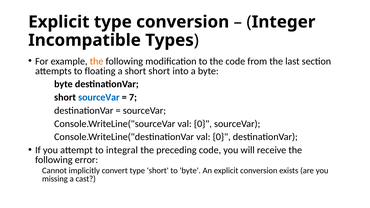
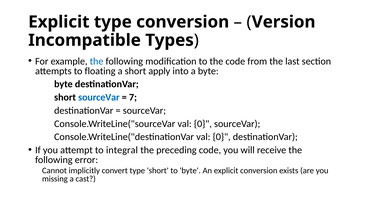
Integer: Integer -> Version
the at (97, 61) colour: orange -> blue
short short: short -> apply
